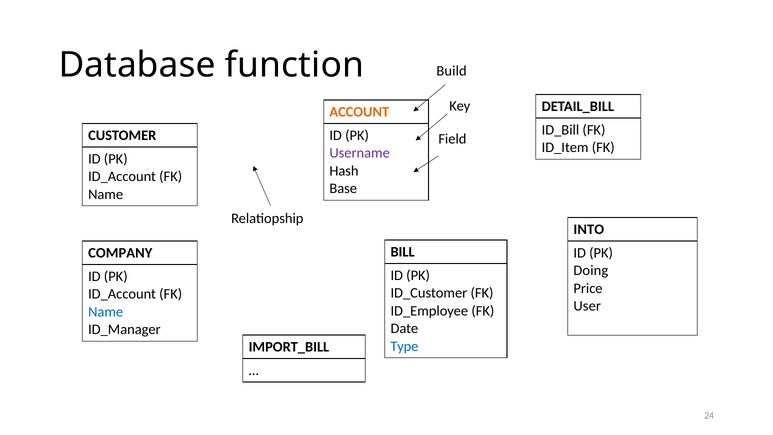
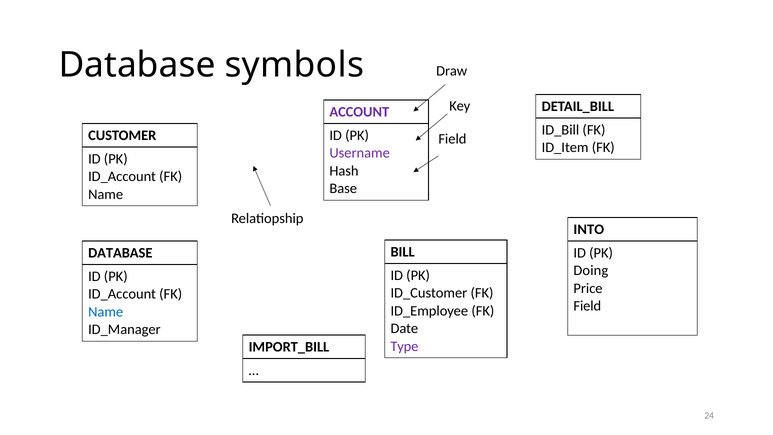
function: function -> symbols
Build: Build -> Draw
ACCOUNT colour: orange -> purple
COMPANY at (120, 253): COMPANY -> DATABASE
User at (587, 306): User -> Field
Type colour: blue -> purple
